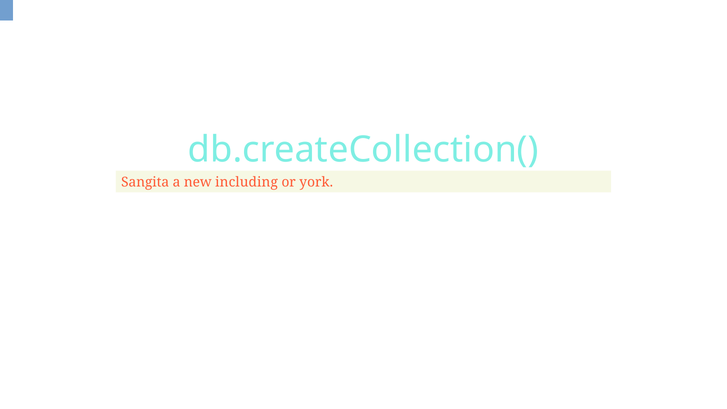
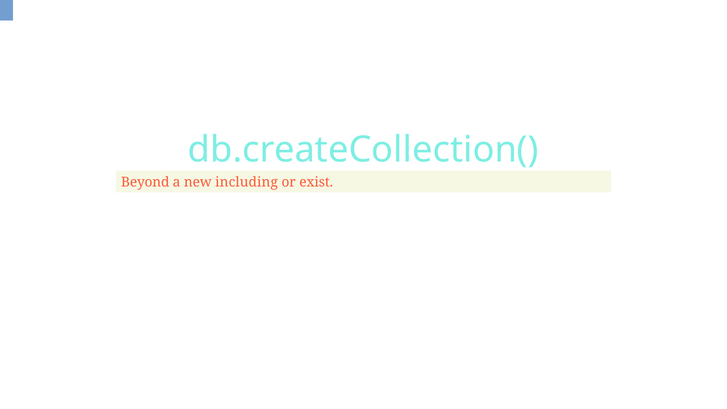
Sangita: Sangita -> Beyond
york: york -> exist
